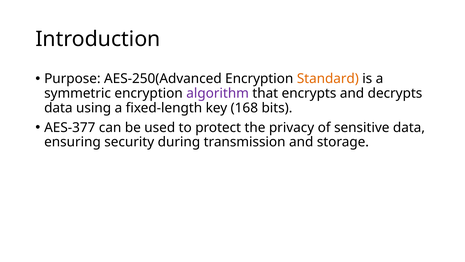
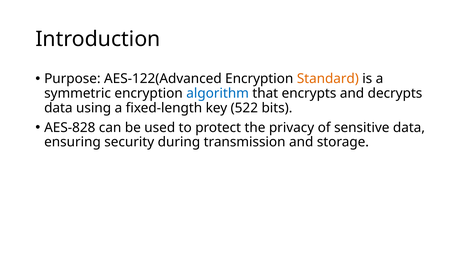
AES-250(Advanced: AES-250(Advanced -> AES-122(Advanced
algorithm colour: purple -> blue
168: 168 -> 522
AES-377: AES-377 -> AES-828
